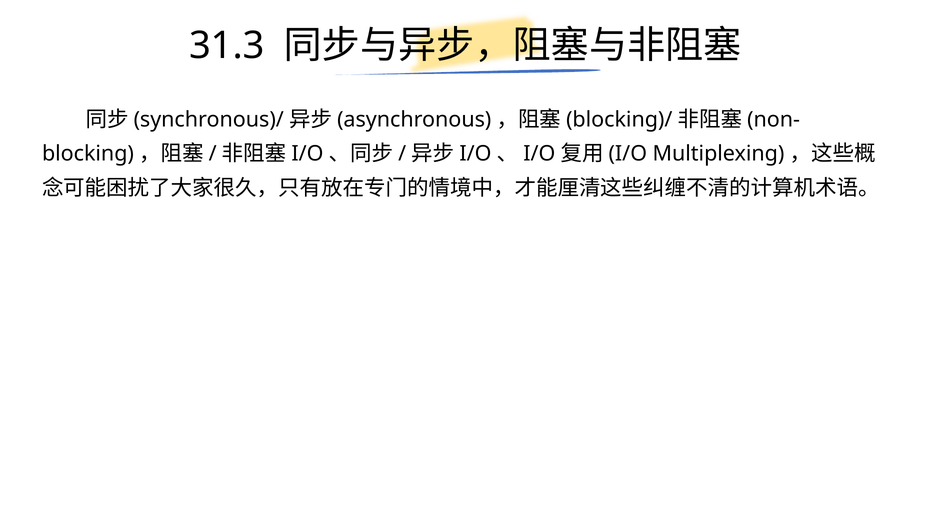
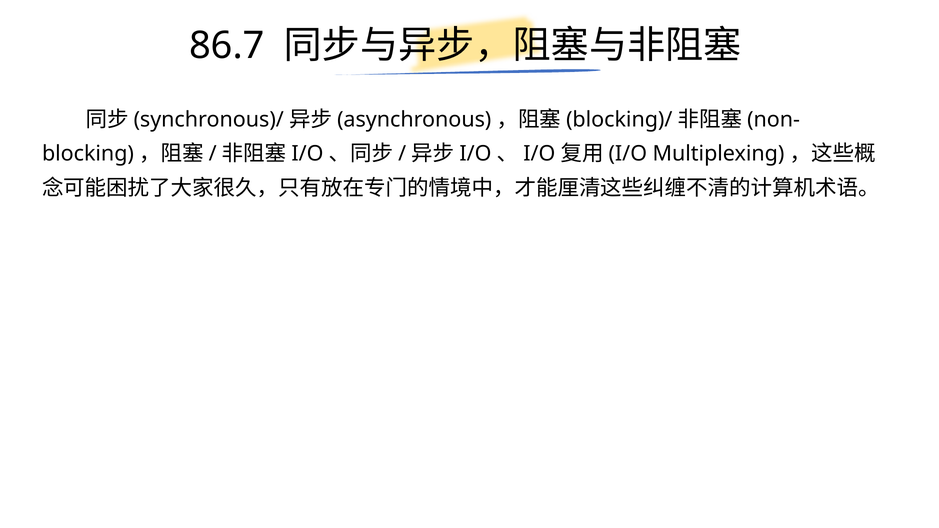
31.3: 31.3 -> 86.7
